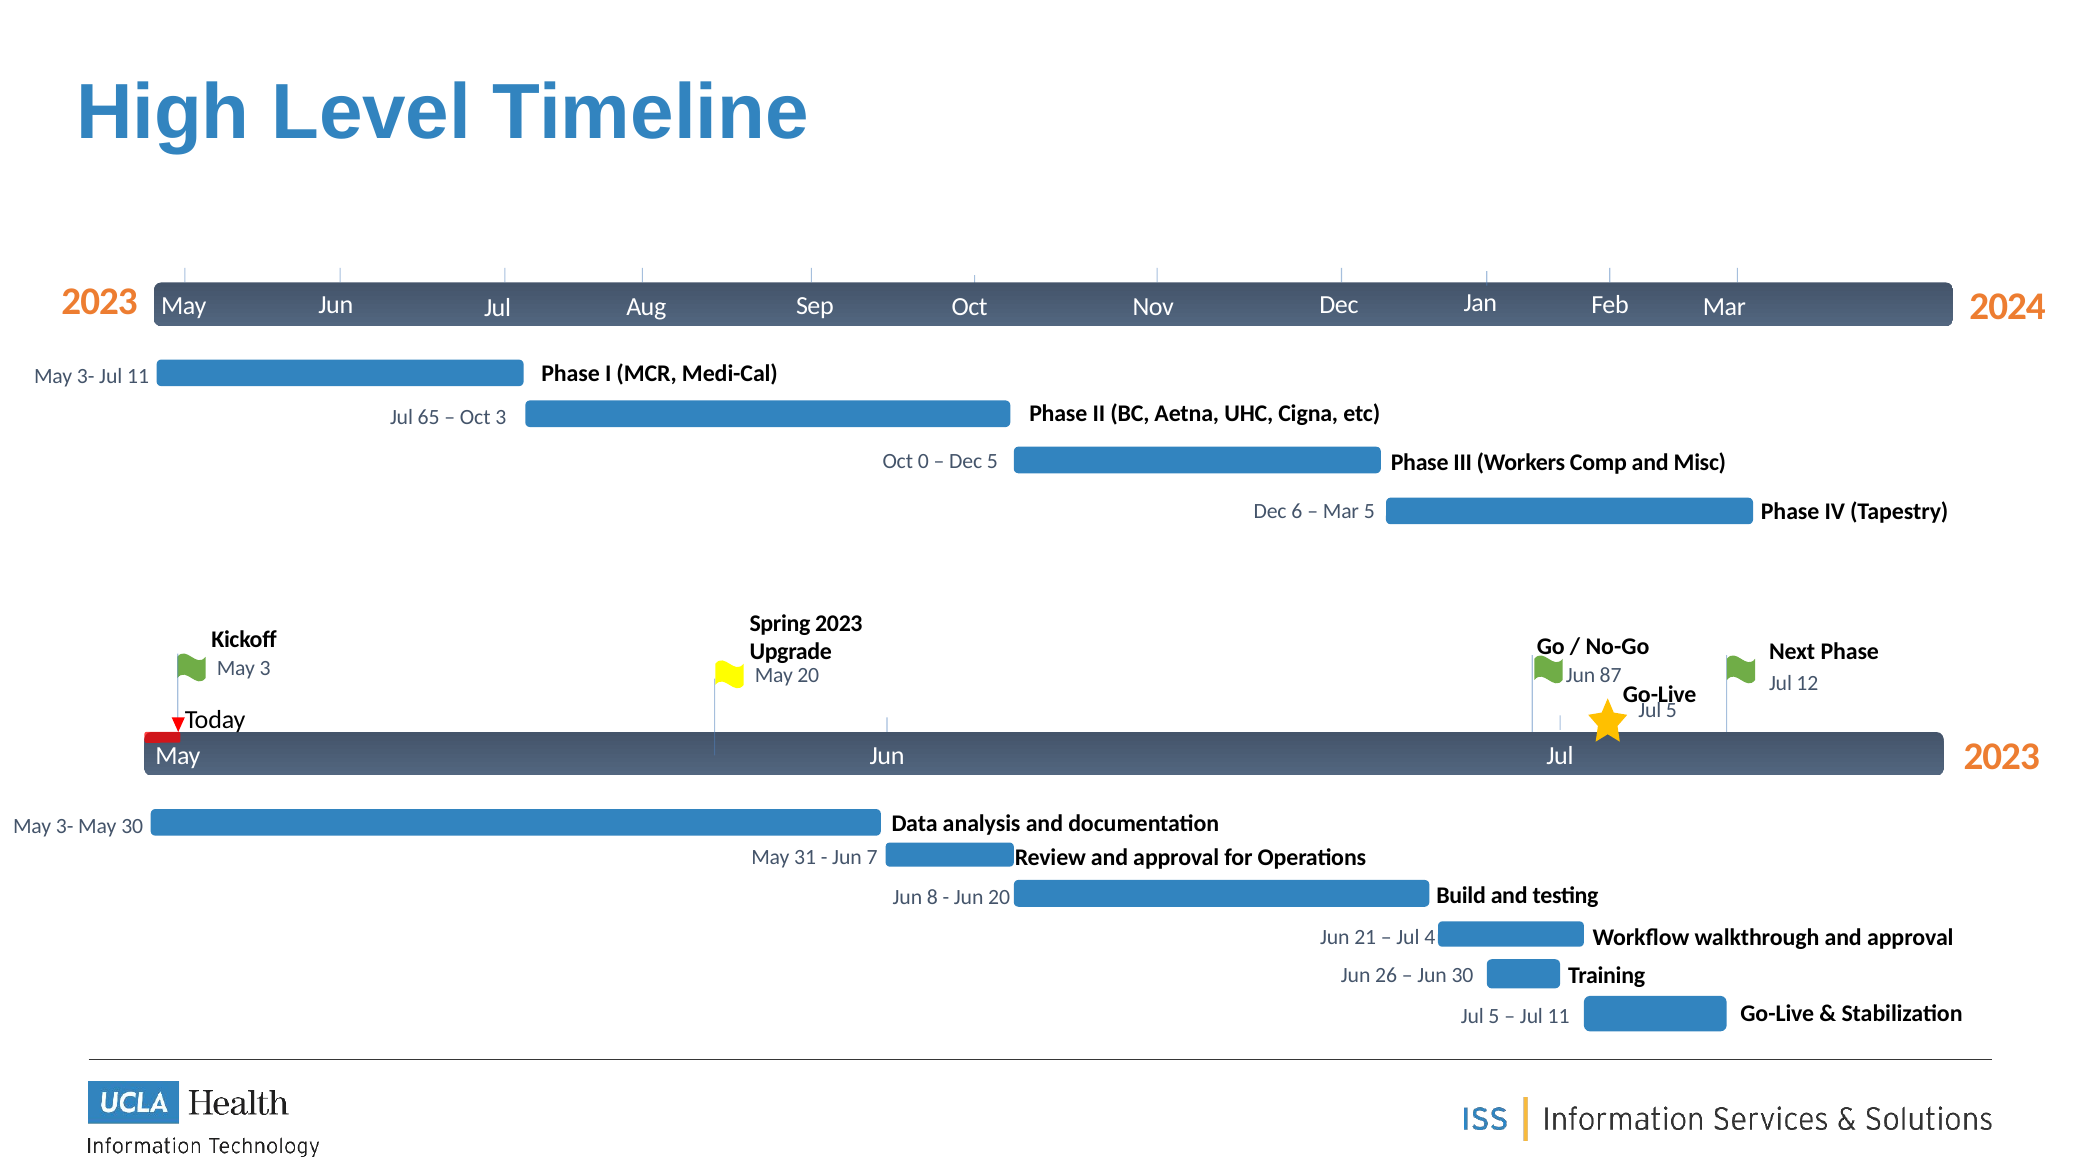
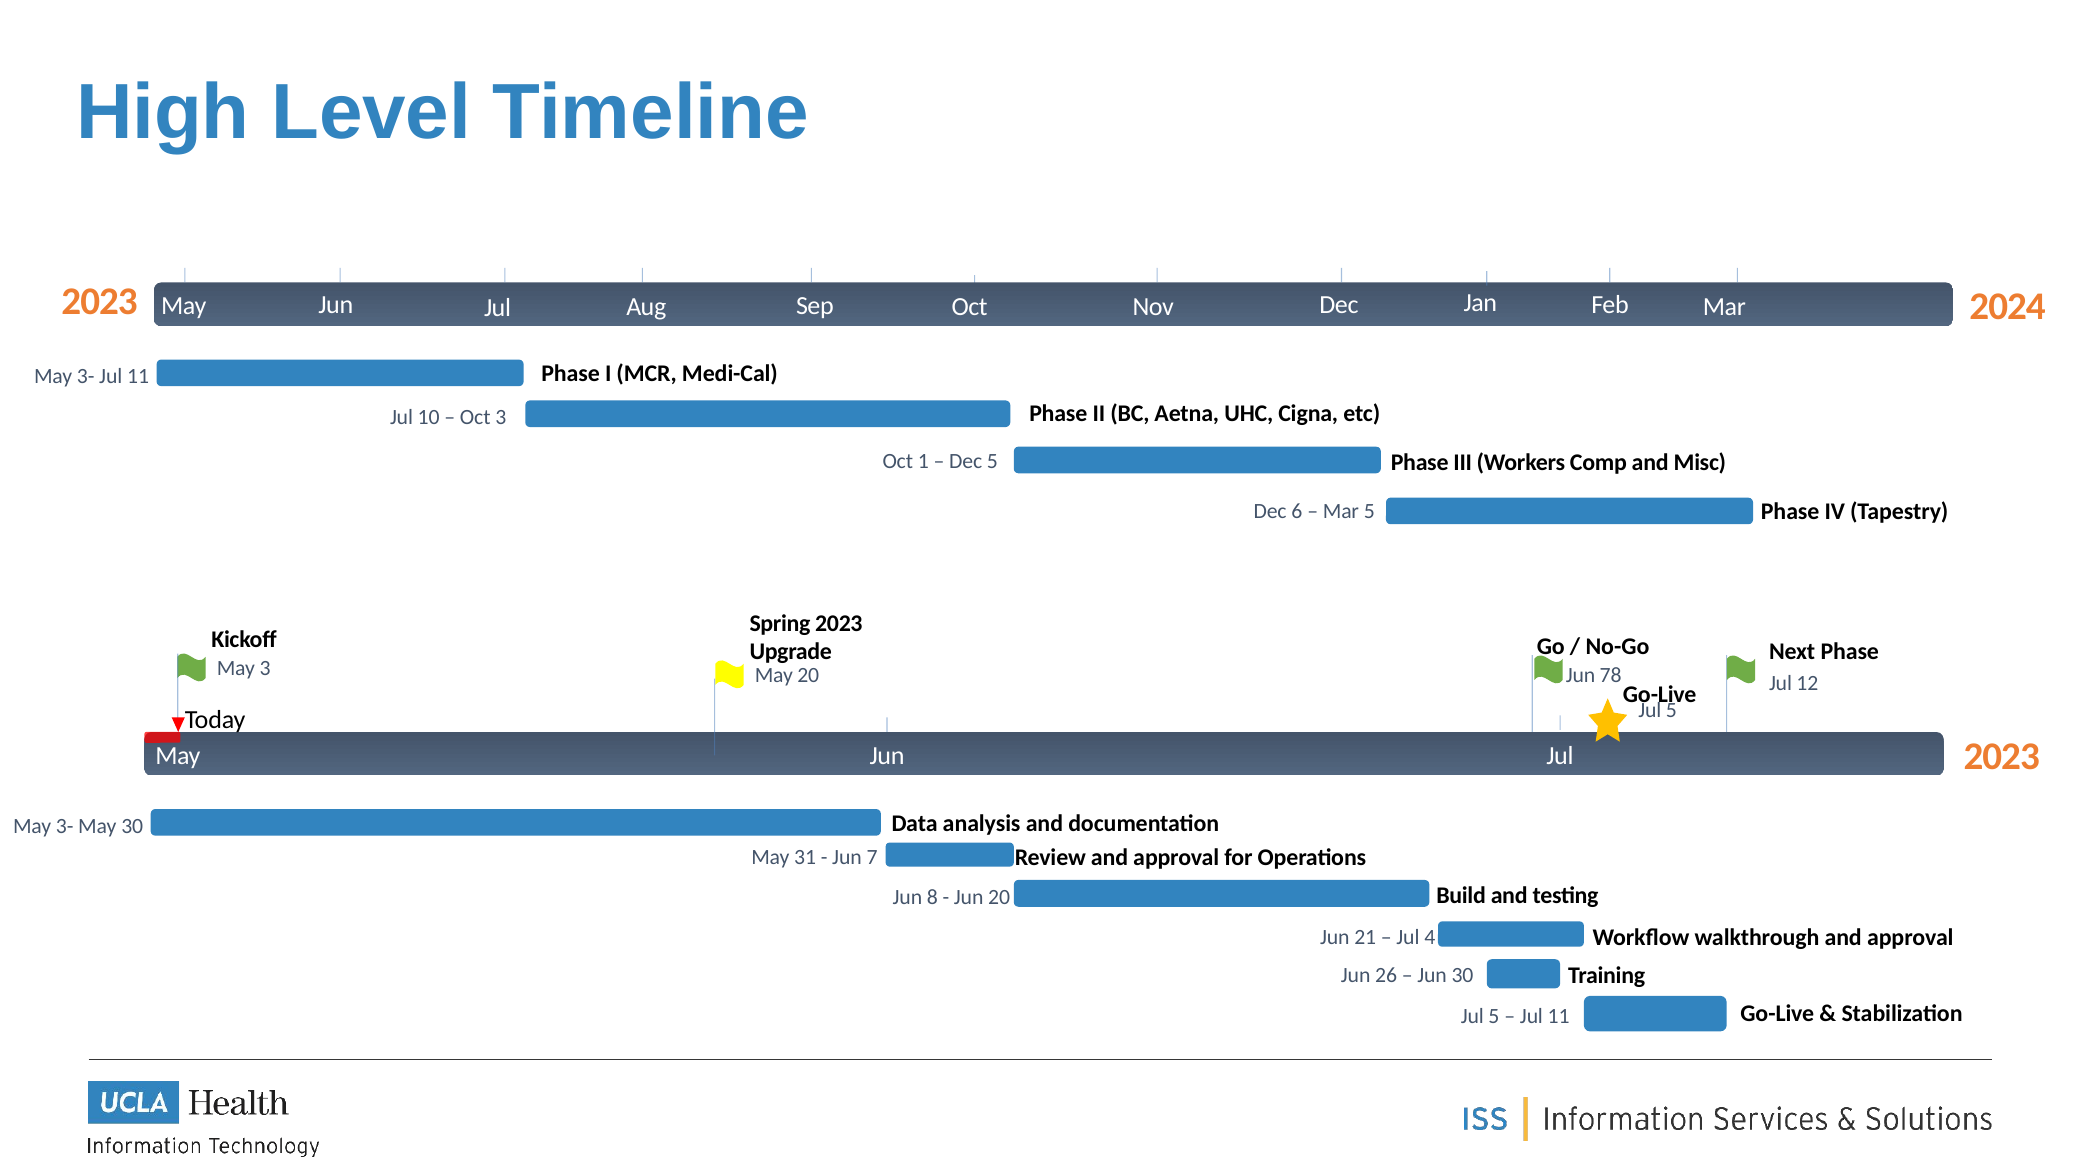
65: 65 -> 10
0: 0 -> 1
87: 87 -> 78
